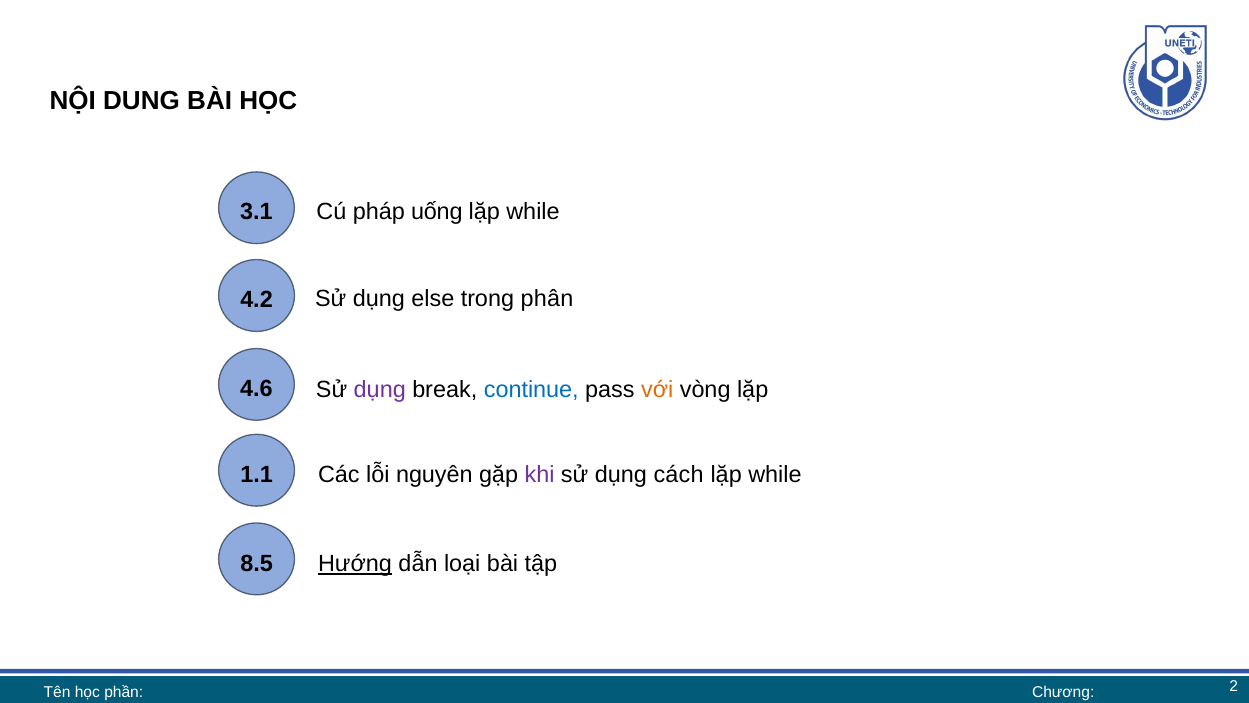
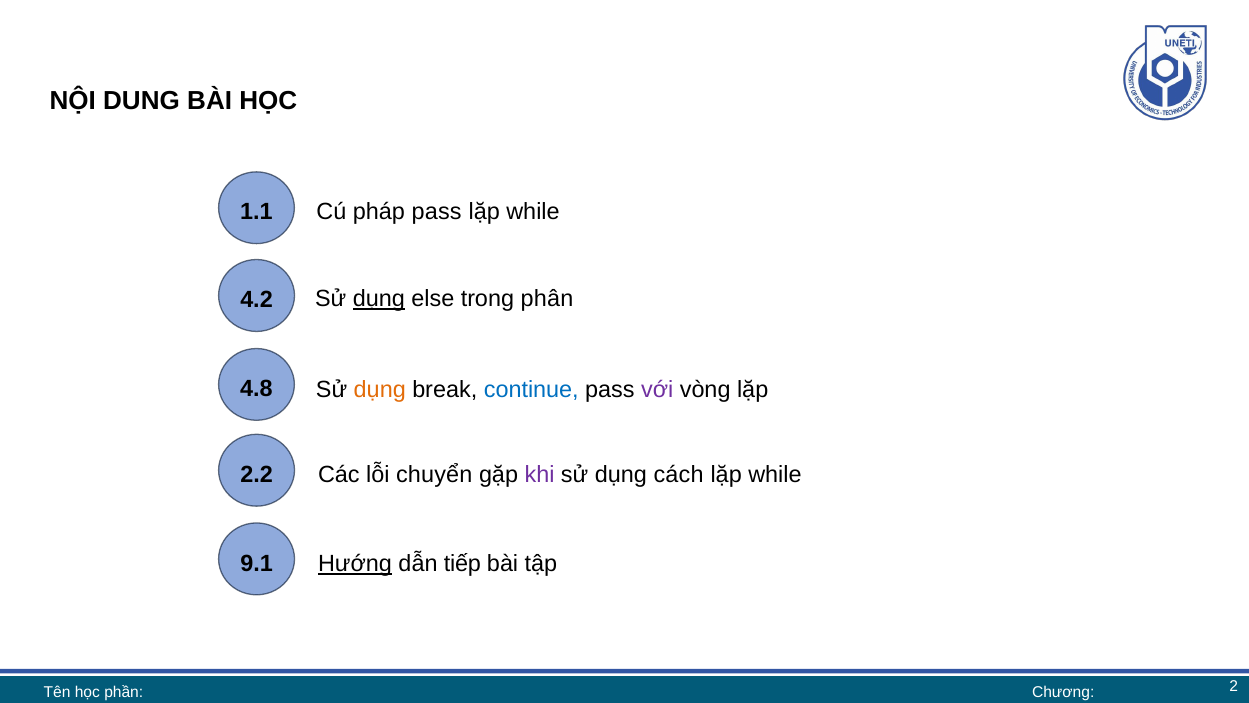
3.1: 3.1 -> 1.1
pháp uống: uống -> pass
dụng at (379, 299) underline: none -> present
4.6: 4.6 -> 4.8
dụng at (380, 389) colour: purple -> orange
với colour: orange -> purple
1.1: 1.1 -> 2.2
nguyên: nguyên -> chuyển
8.5: 8.5 -> 9.1
loại: loại -> tiếp
